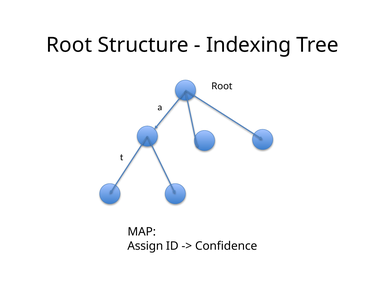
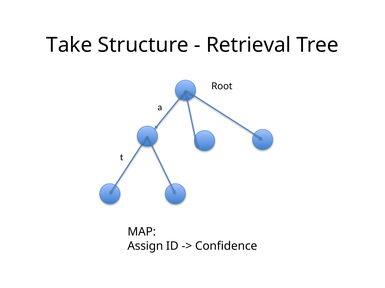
Root at (69, 45): Root -> Take
Indexing: Indexing -> Retrieval
